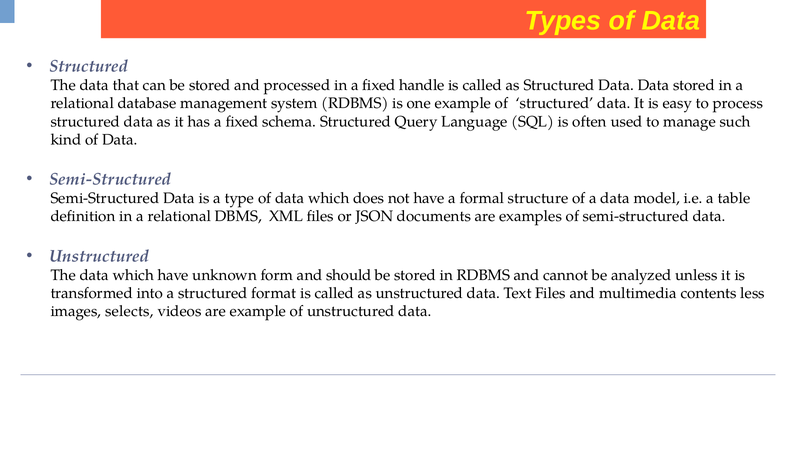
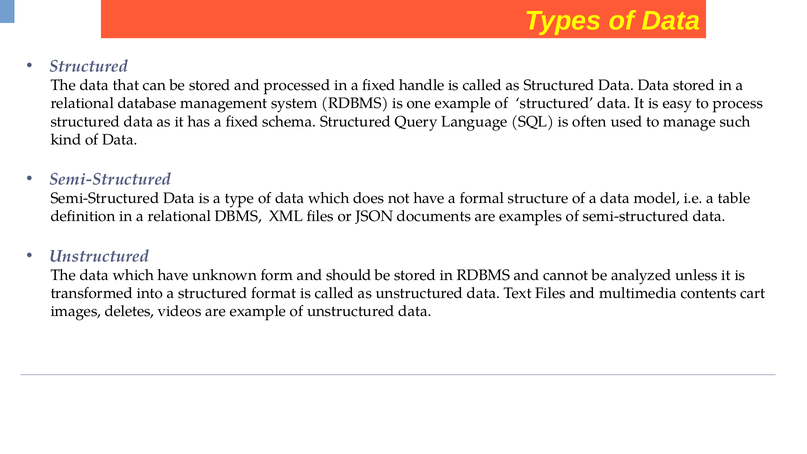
less: less -> cart
selects: selects -> deletes
